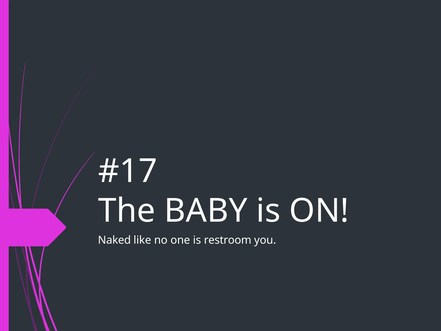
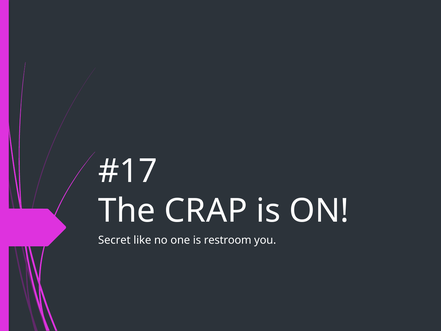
BABY: BABY -> CRAP
Naked: Naked -> Secret
